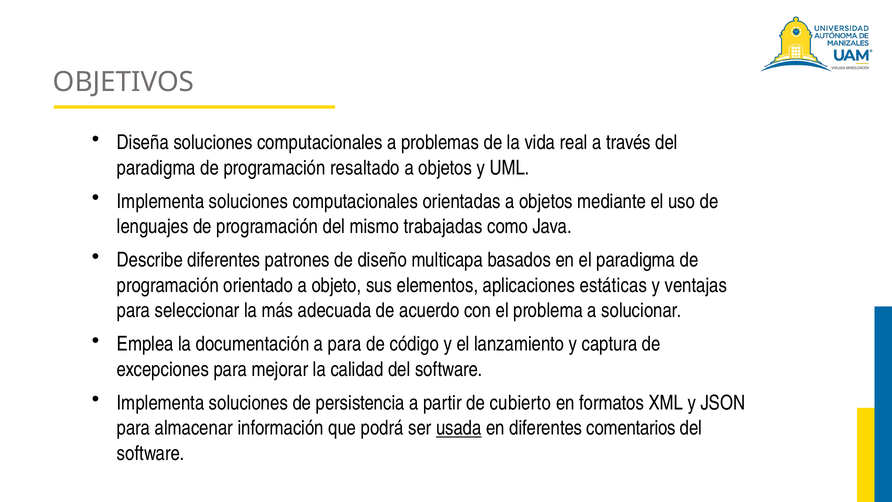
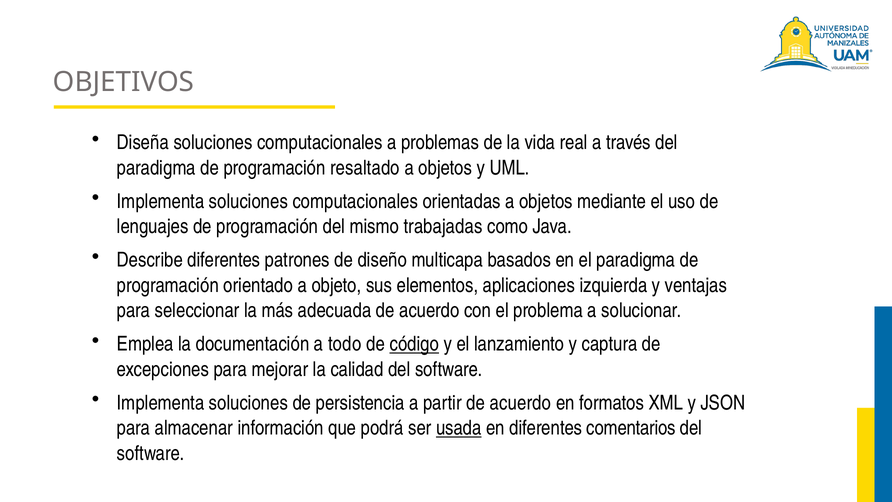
estáticas: estáticas -> izquierda
a para: para -> todo
código underline: none -> present
partir de cubierto: cubierto -> acuerdo
